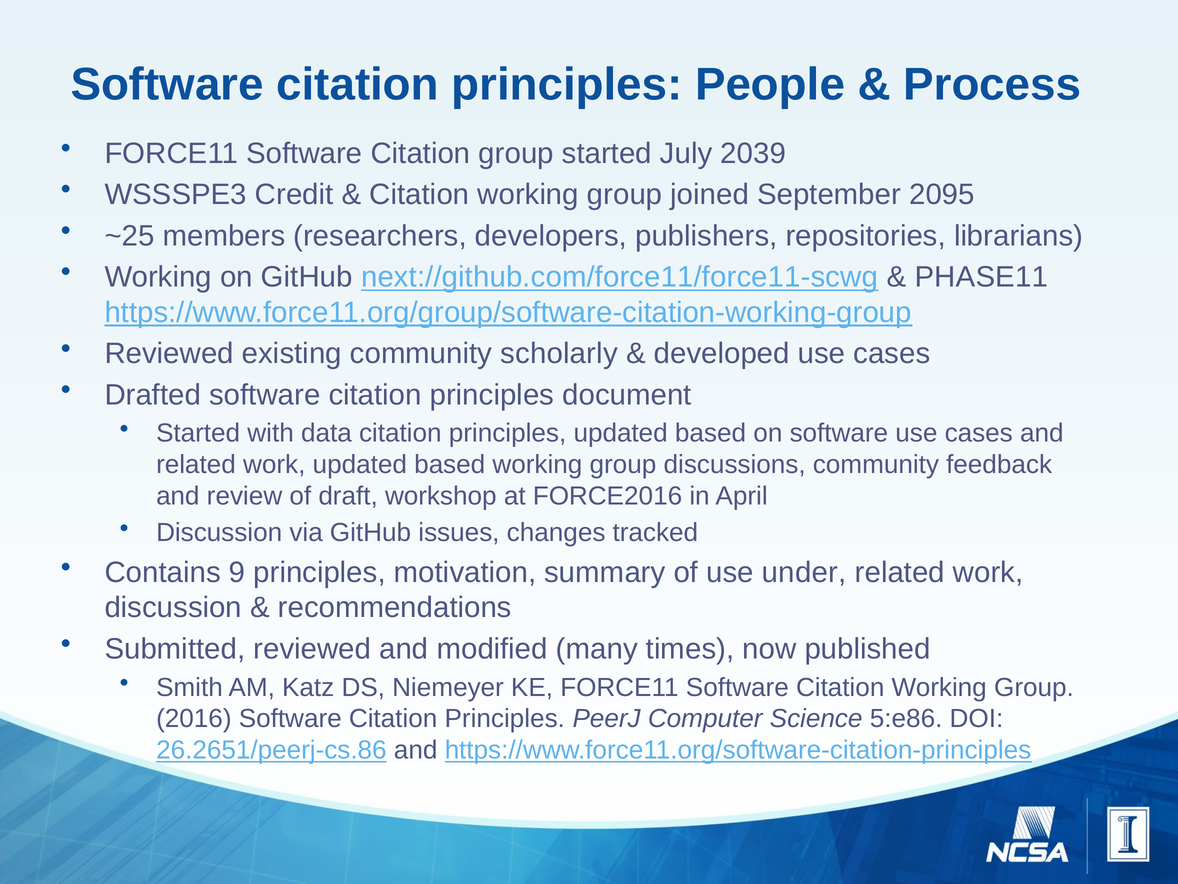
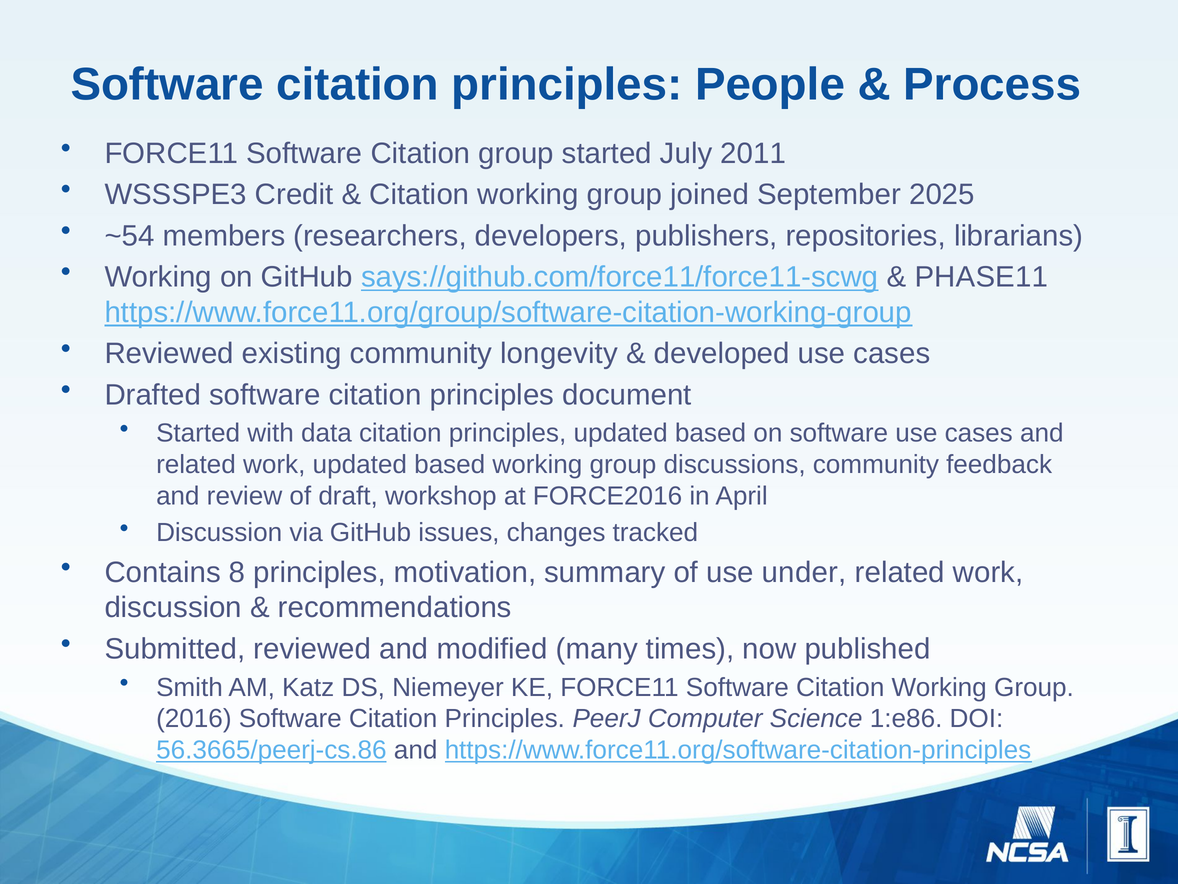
2039: 2039 -> 2011
2095: 2095 -> 2025
~25: ~25 -> ~54
next://github.com/force11/force11-scwg: next://github.com/force11/force11-scwg -> says://github.com/force11/force11-scwg
scholarly: scholarly -> longevity
9: 9 -> 8
5:e86: 5:e86 -> 1:e86
26.2651/peerj-cs.86: 26.2651/peerj-cs.86 -> 56.3665/peerj-cs.86
